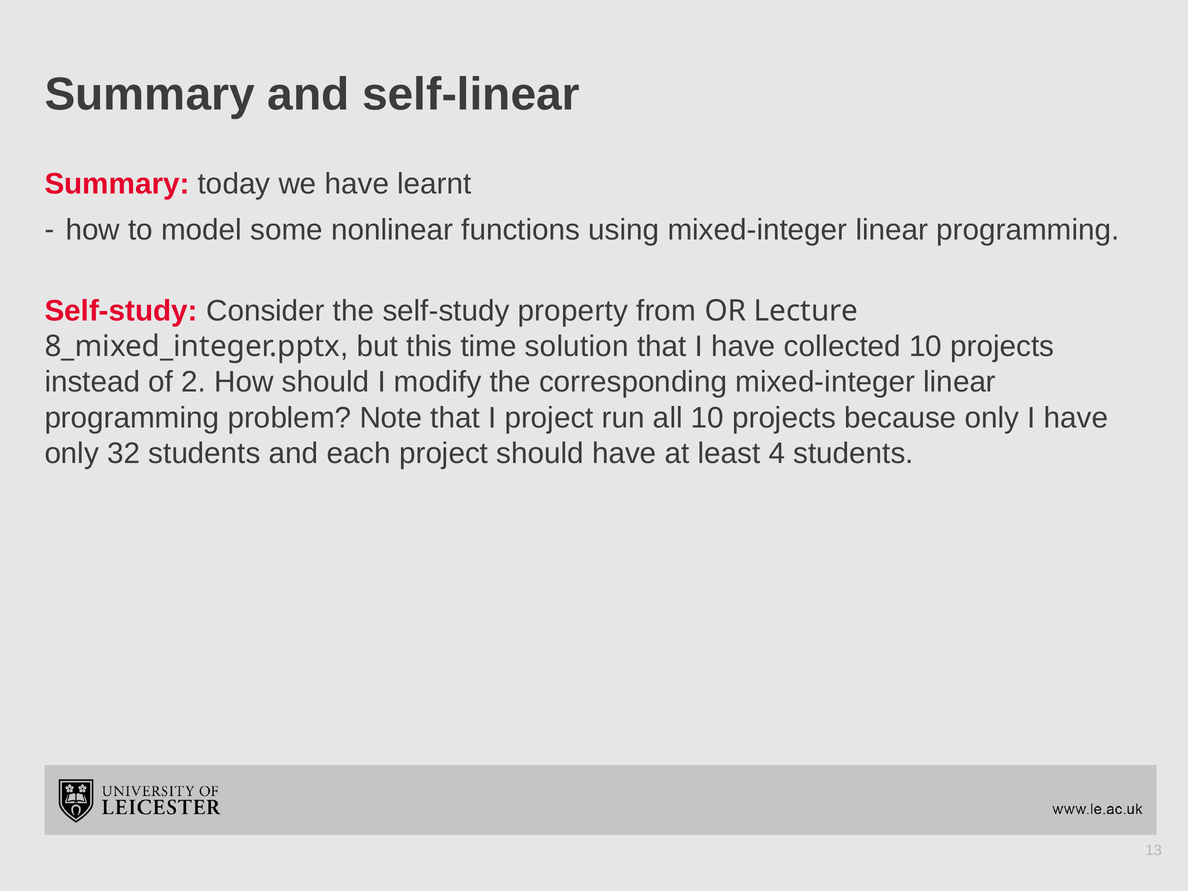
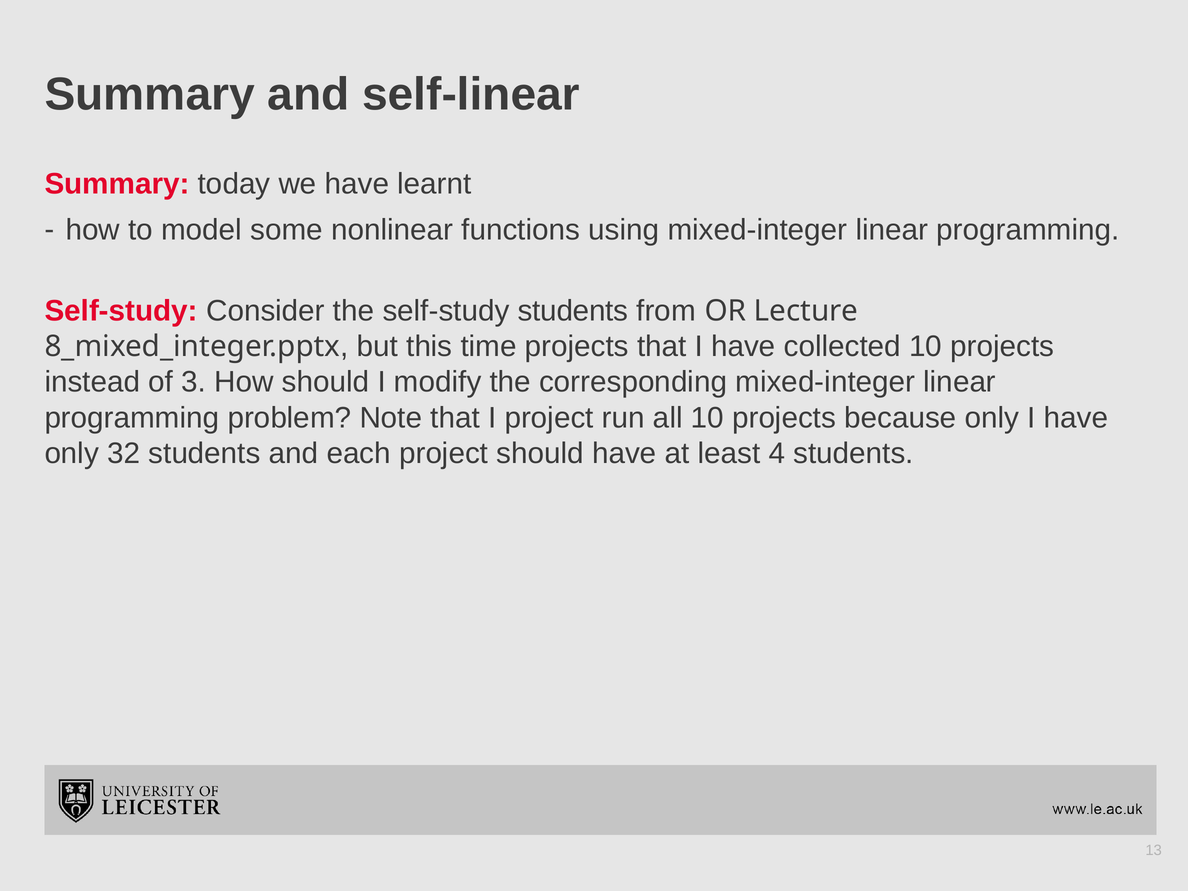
self-study property: property -> students
time solution: solution -> projects
2: 2 -> 3
